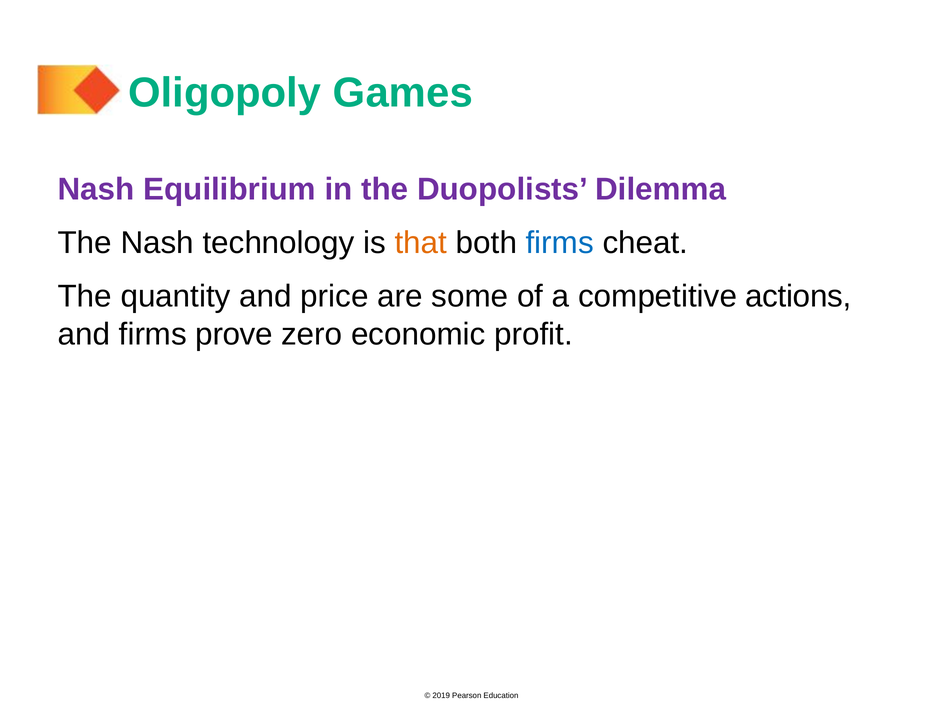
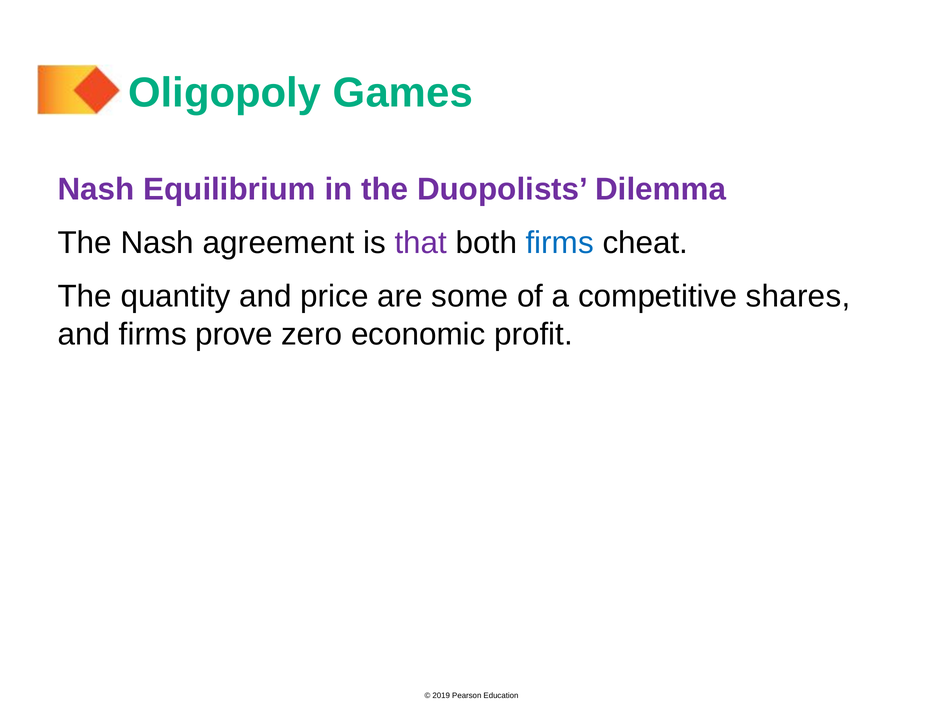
technology: technology -> agreement
that colour: orange -> purple
actions: actions -> shares
